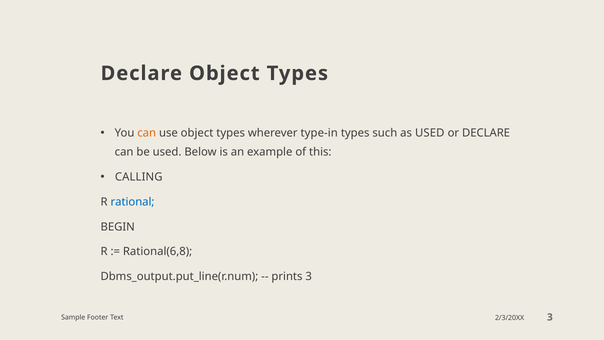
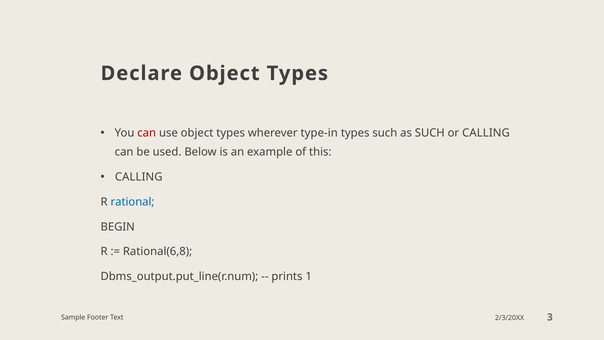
can at (147, 133) colour: orange -> red
as USED: USED -> SUCH
or DECLARE: DECLARE -> CALLING
prints 3: 3 -> 1
